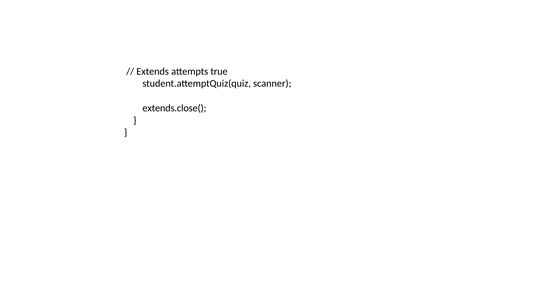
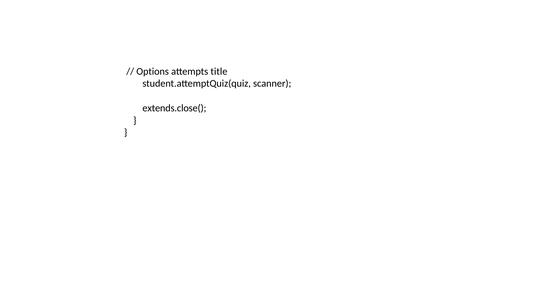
Extends: Extends -> Options
true: true -> title
